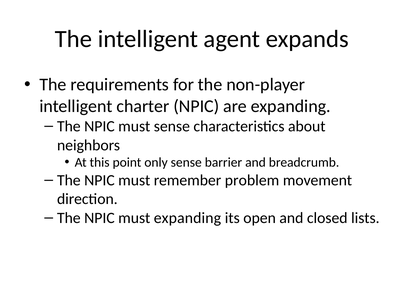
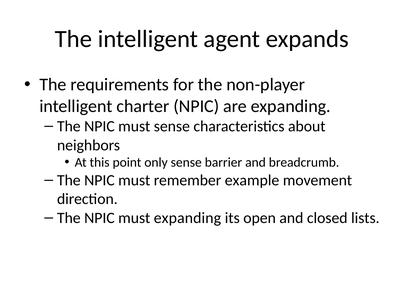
problem: problem -> example
